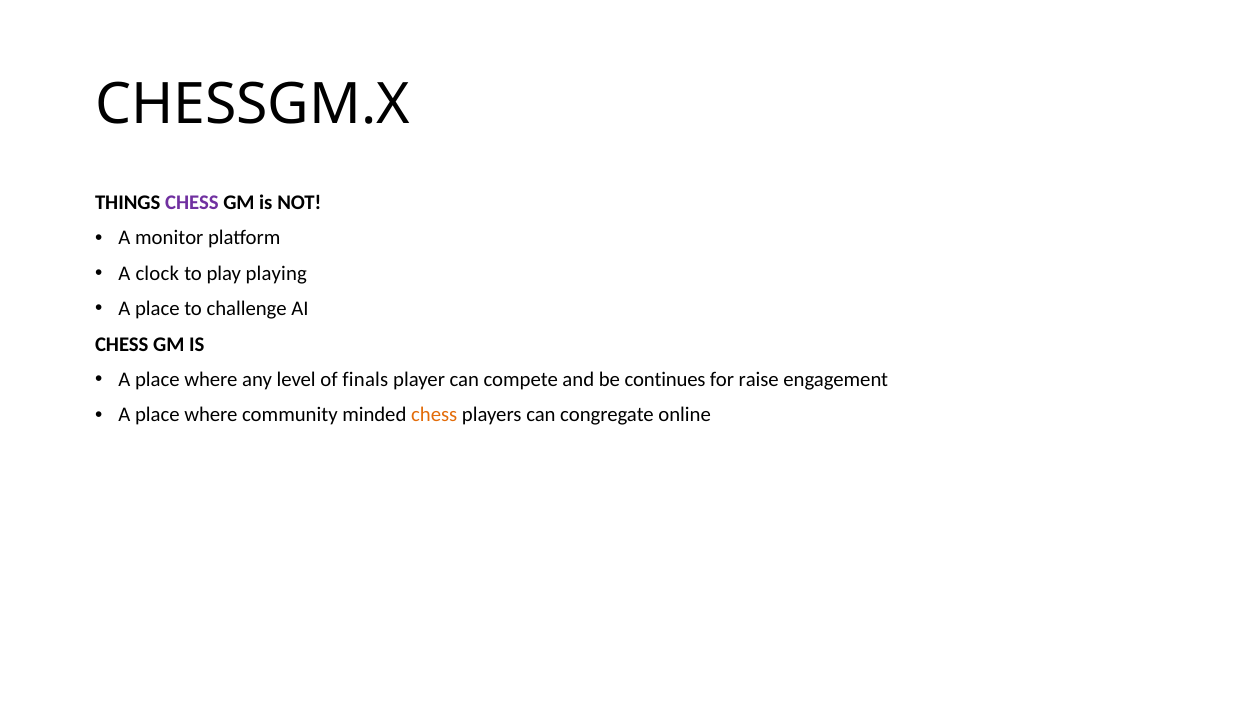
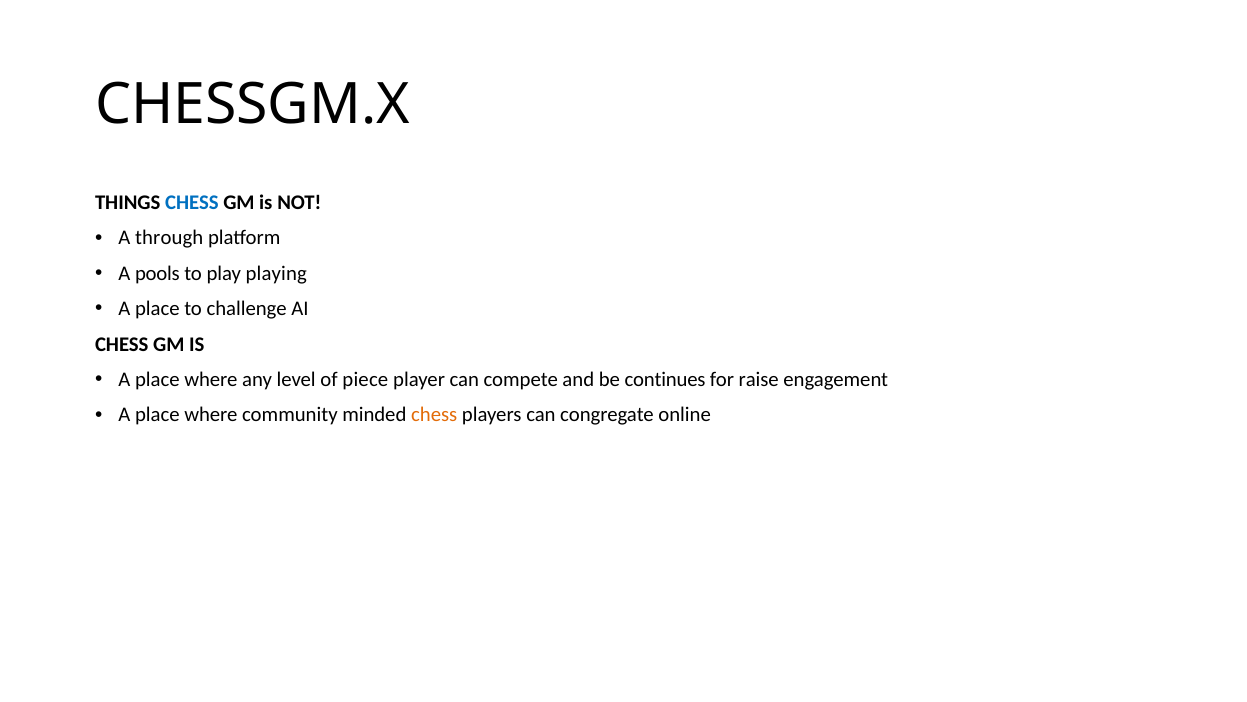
CHESS at (192, 202) colour: purple -> blue
monitor: monitor -> through
clock: clock -> pools
finals: finals -> piece
